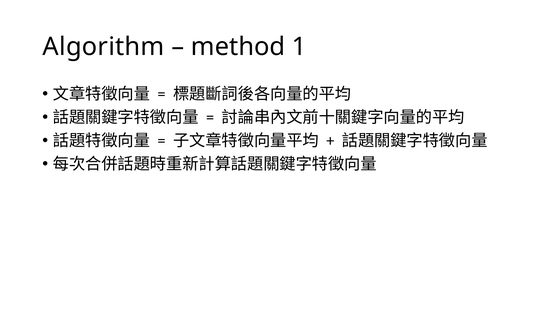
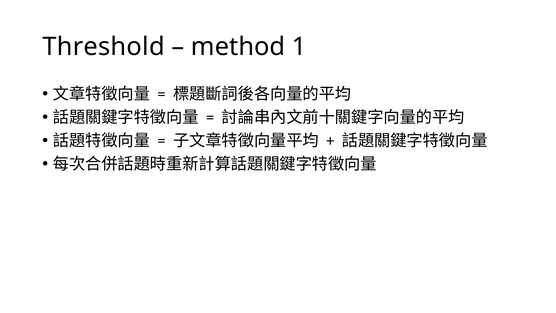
Algorithm: Algorithm -> Threshold
